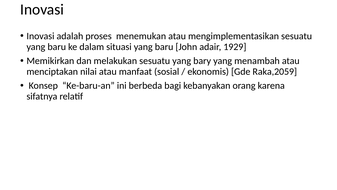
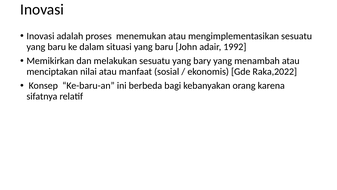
1929: 1929 -> 1992
Raka,2059: Raka,2059 -> Raka,2022
